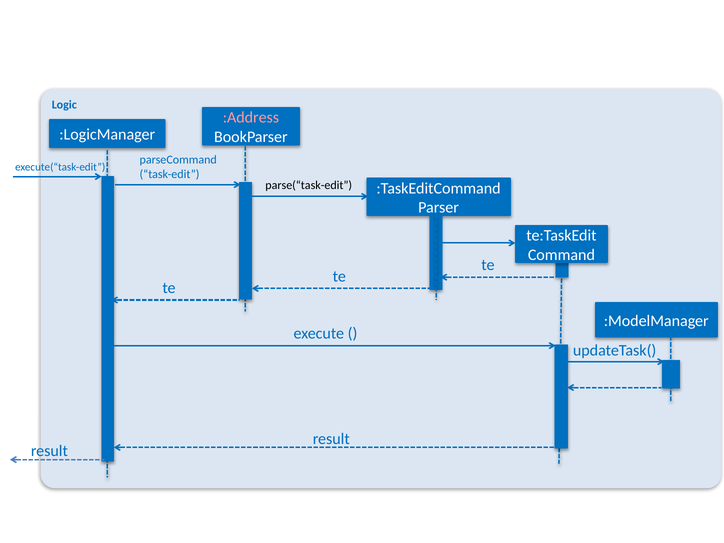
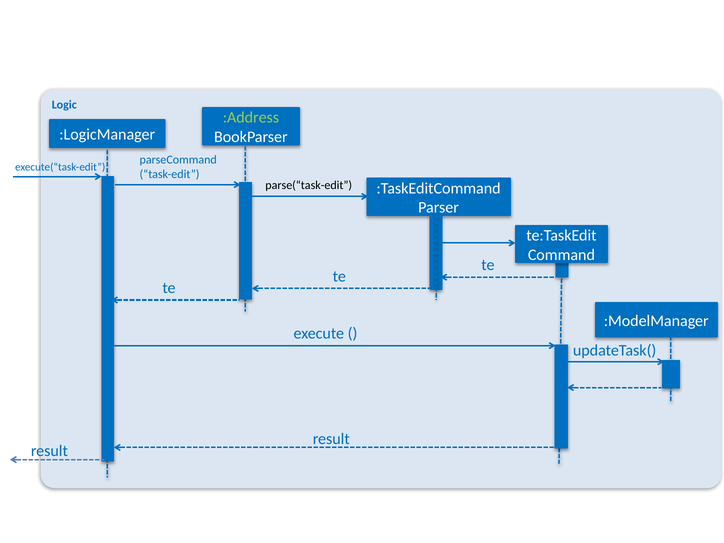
:Address colour: pink -> light green
